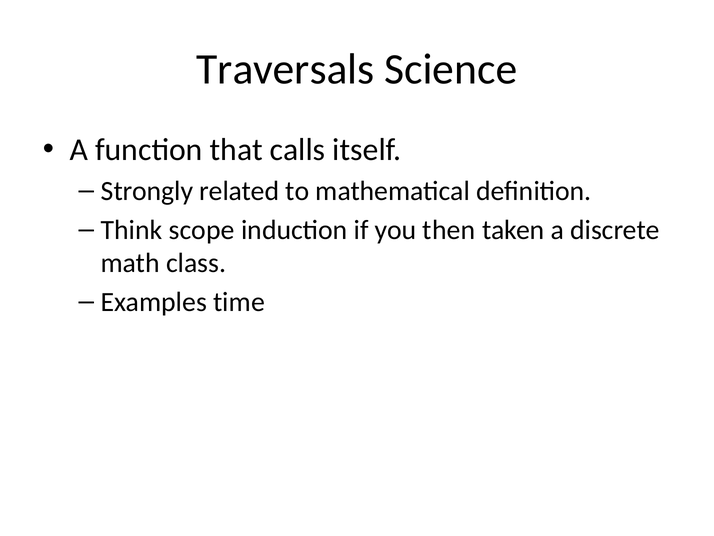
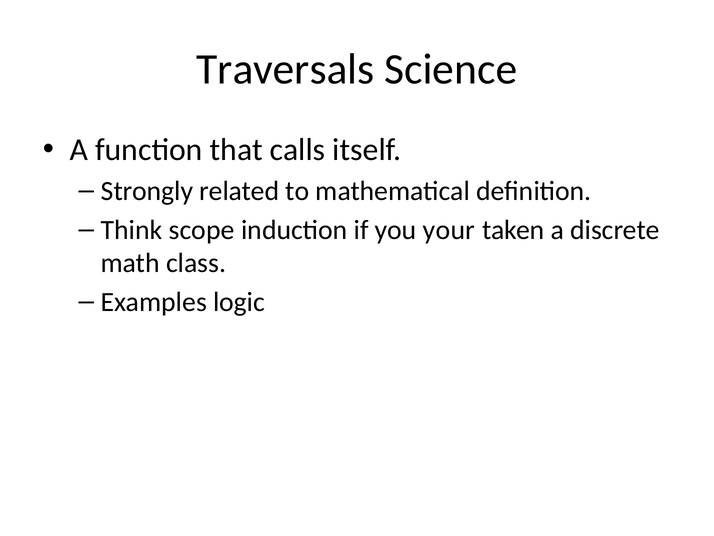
then: then -> your
time: time -> logic
